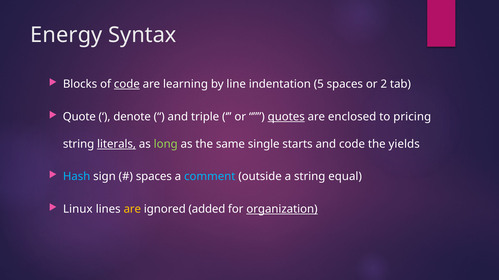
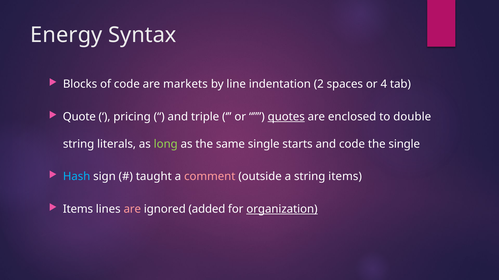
code at (127, 84) underline: present -> none
learning: learning -> markets
5: 5 -> 2
2: 2 -> 4
denote: denote -> pricing
pricing: pricing -> double
literals underline: present -> none
the yields: yields -> single
spaces at (154, 177): spaces -> taught
comment colour: light blue -> pink
string equal: equal -> items
Linux at (78, 210): Linux -> Items
are at (132, 210) colour: yellow -> pink
